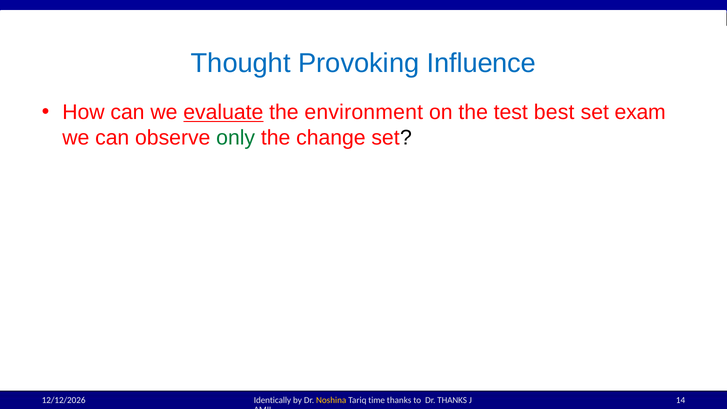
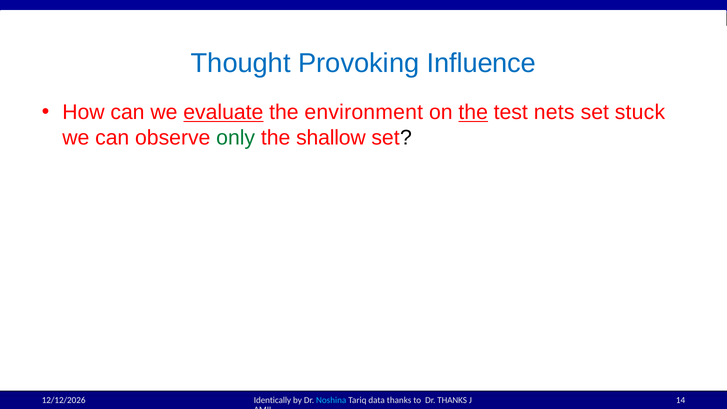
the at (473, 112) underline: none -> present
best: best -> nets
exam: exam -> stuck
change: change -> shallow
Noshina colour: yellow -> light blue
time: time -> data
